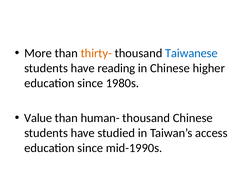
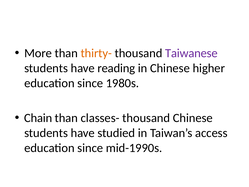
Taiwanese colour: blue -> purple
Value: Value -> Chain
human-: human- -> classes-
